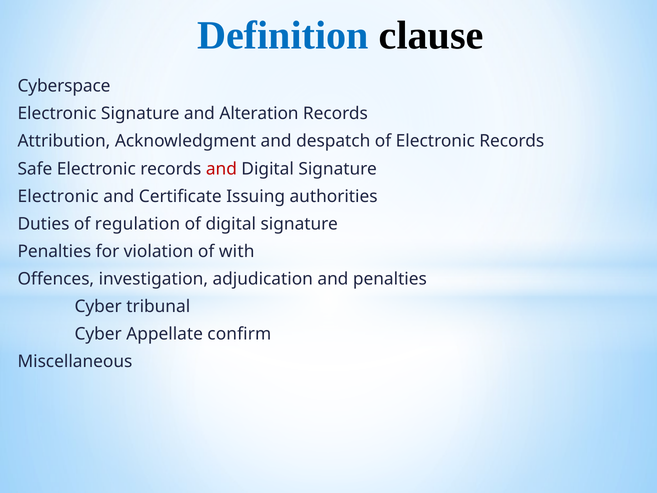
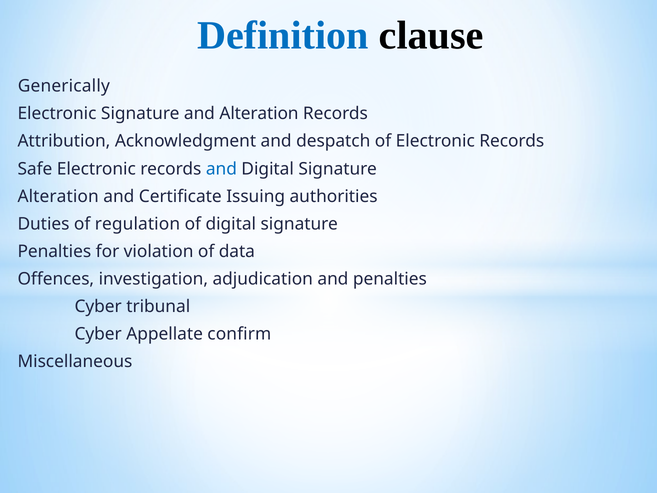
Cyberspace: Cyberspace -> Generically
and at (221, 169) colour: red -> blue
Electronic at (58, 196): Electronic -> Alteration
with: with -> data
